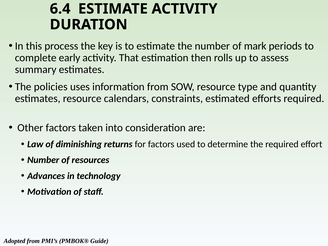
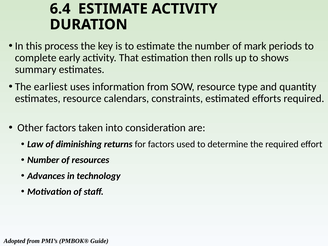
assess: assess -> shows
policies: policies -> earliest
